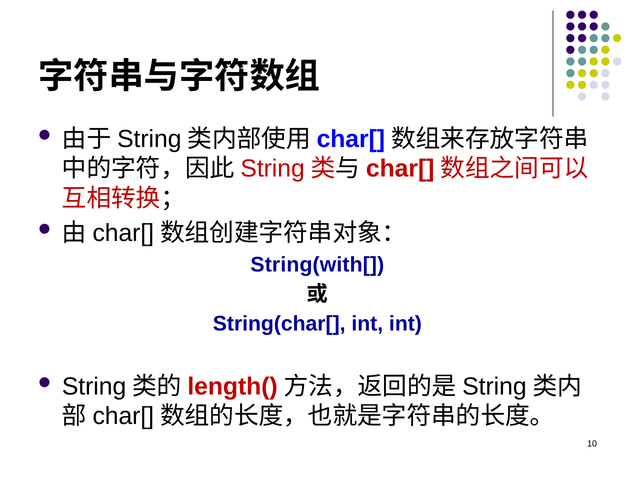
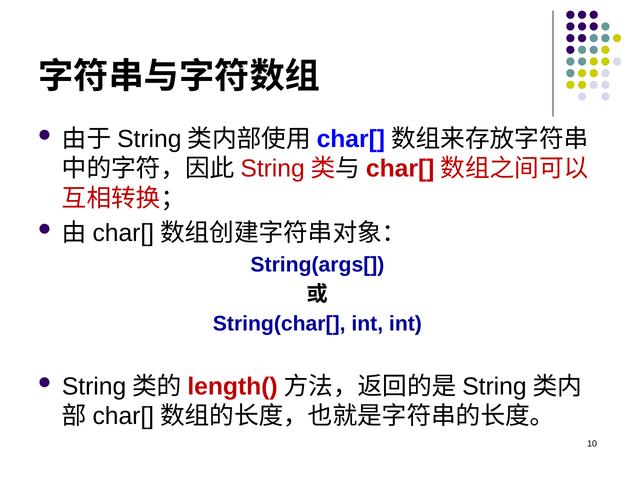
String(with[: String(with[ -> String(args[
